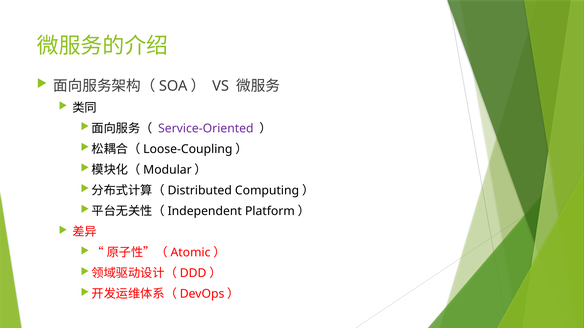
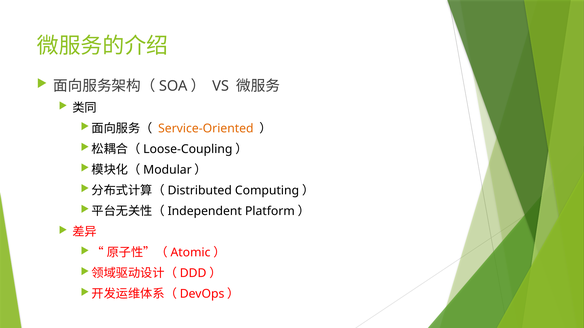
Service-Oriented colour: purple -> orange
